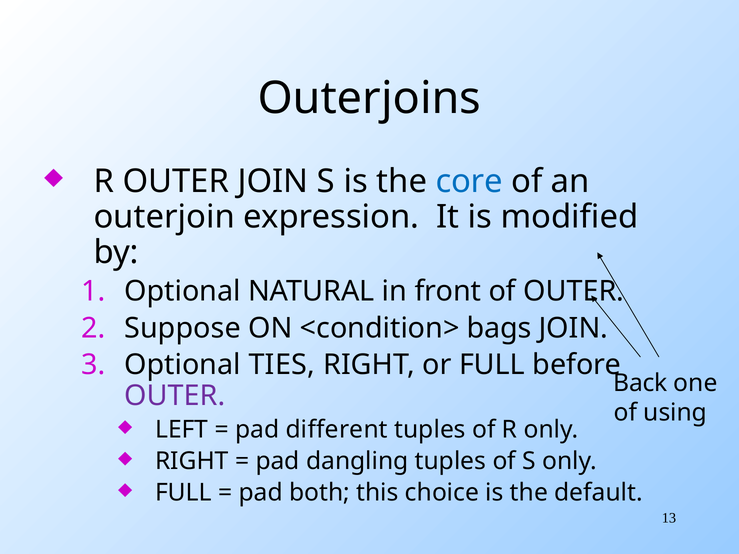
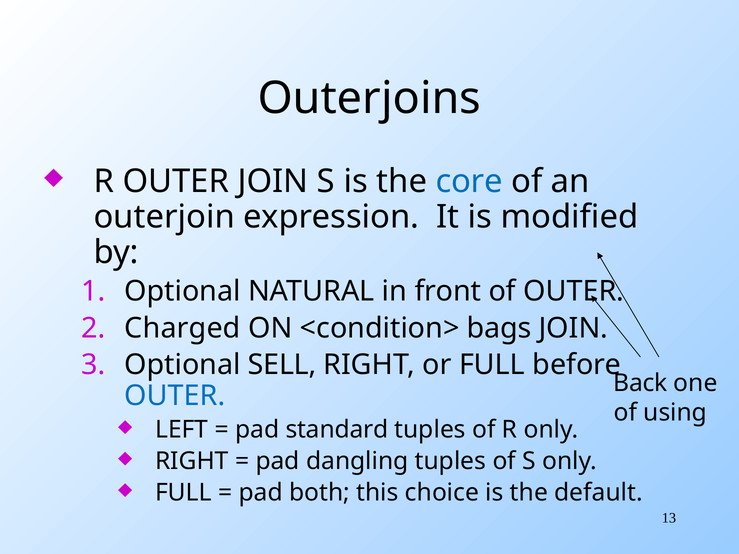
Suppose: Suppose -> Charged
TIES: TIES -> SELL
OUTER at (175, 396) colour: purple -> blue
different: different -> standard
